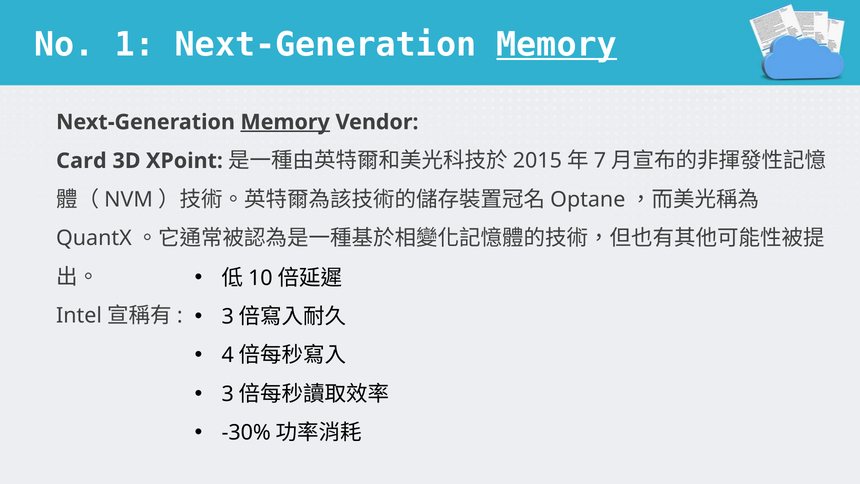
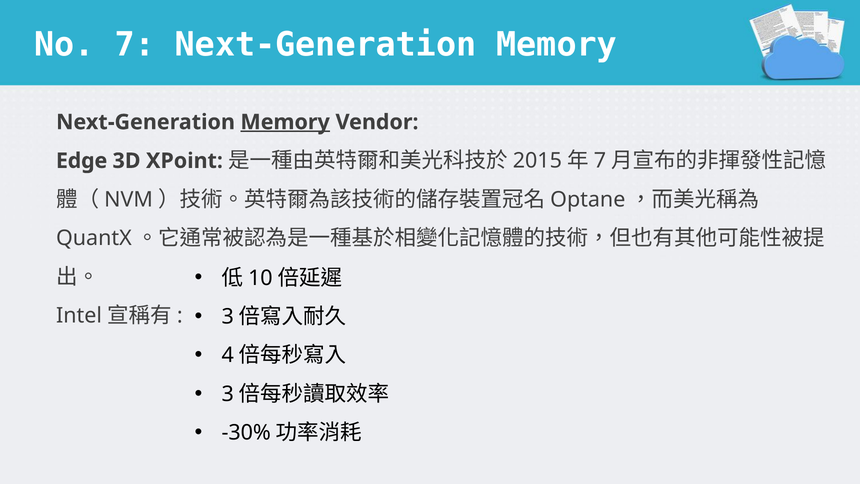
1: 1 -> 7
Memory at (557, 45) underline: present -> none
Card: Card -> Edge
